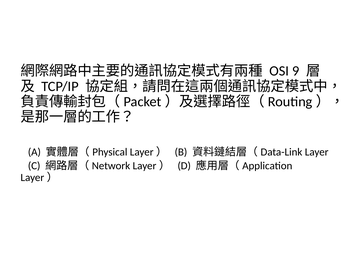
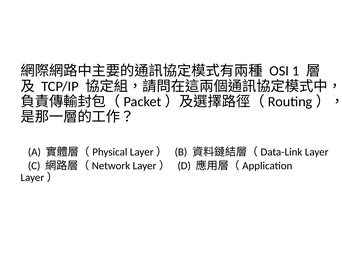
9: 9 -> 1
